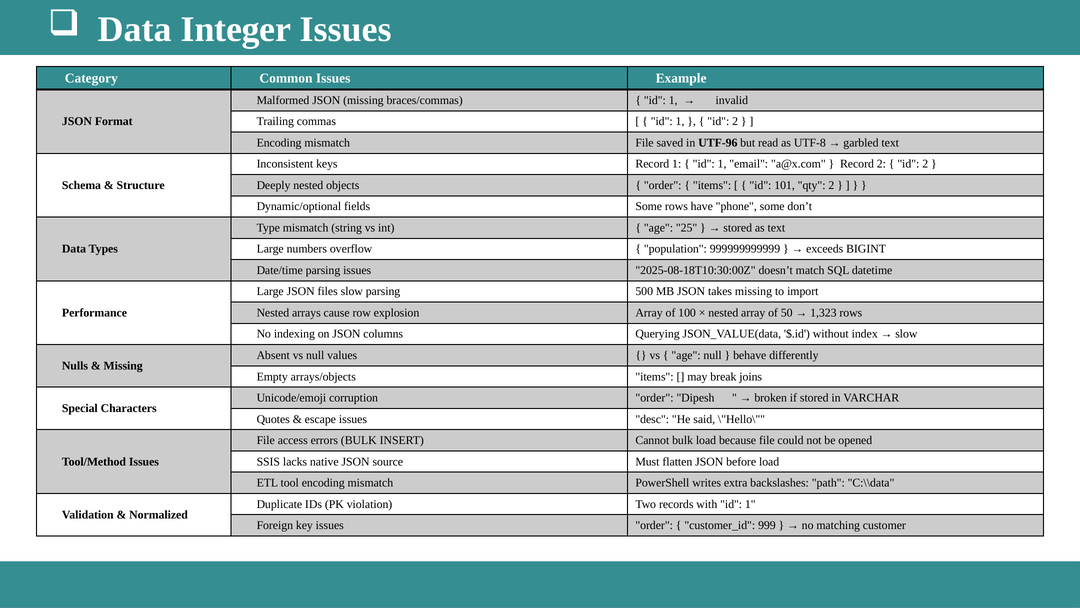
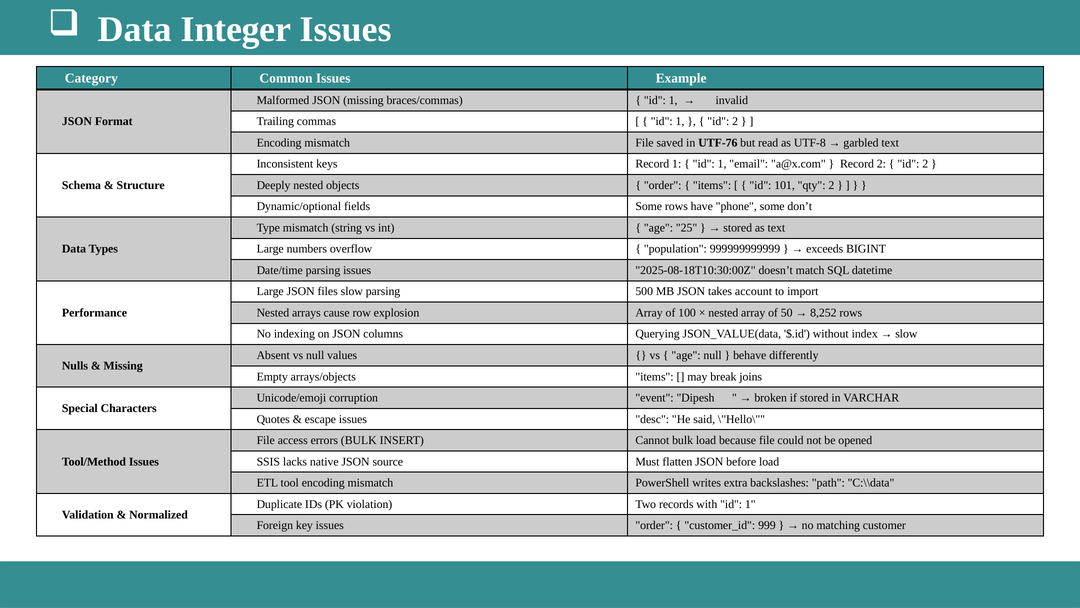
UTF-96: UTF-96 -> UTF-76
takes missing: missing -> account
1,323: 1,323 -> 8,252
corruption order: order -> event
